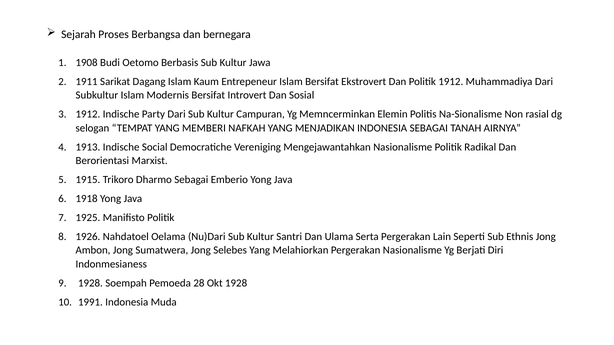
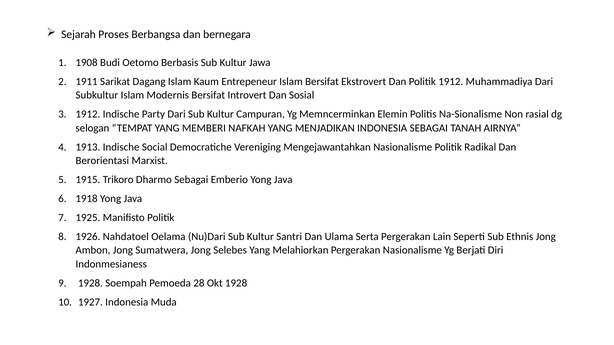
1991: 1991 -> 1927
